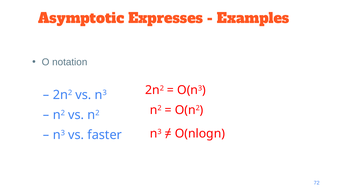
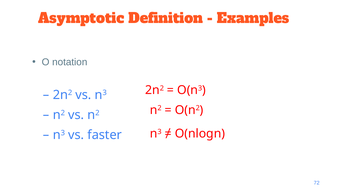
Expresses: Expresses -> Definition
